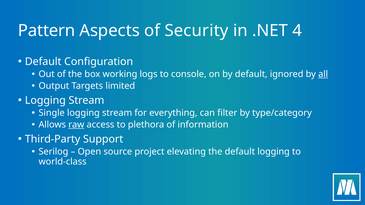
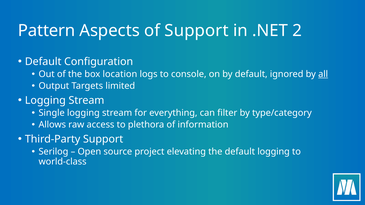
of Security: Security -> Support
4: 4 -> 2
working: working -> location
raw underline: present -> none
